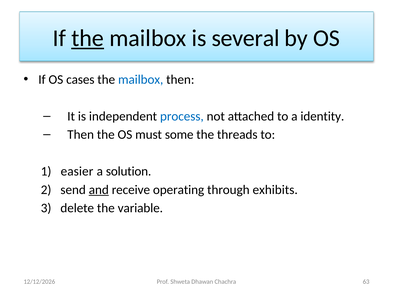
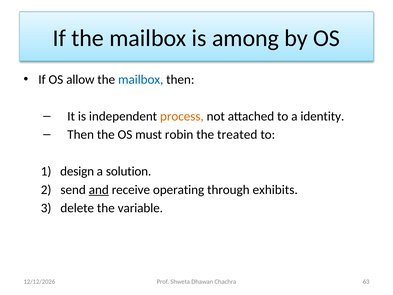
the at (88, 38) underline: present -> none
several: several -> among
cases: cases -> allow
process colour: blue -> orange
some: some -> robin
threads: threads -> treated
easier: easier -> design
